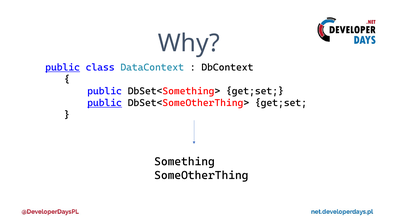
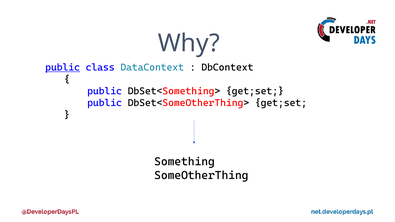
public at (105, 103) underline: present -> none
